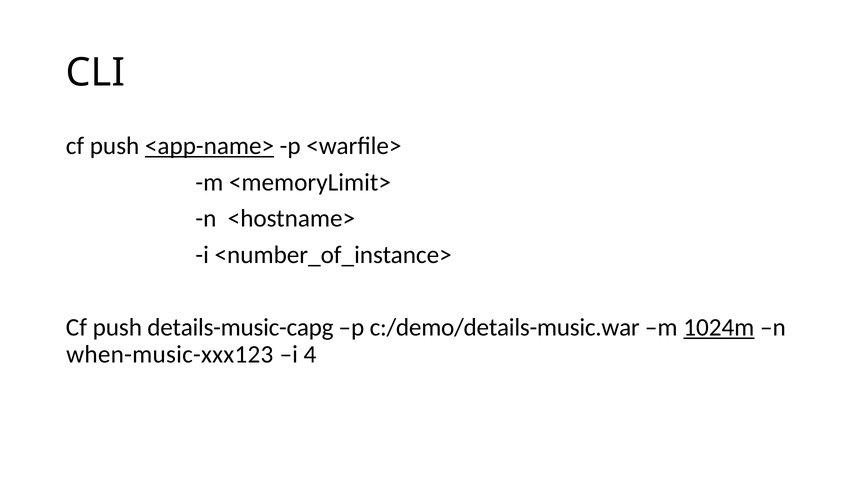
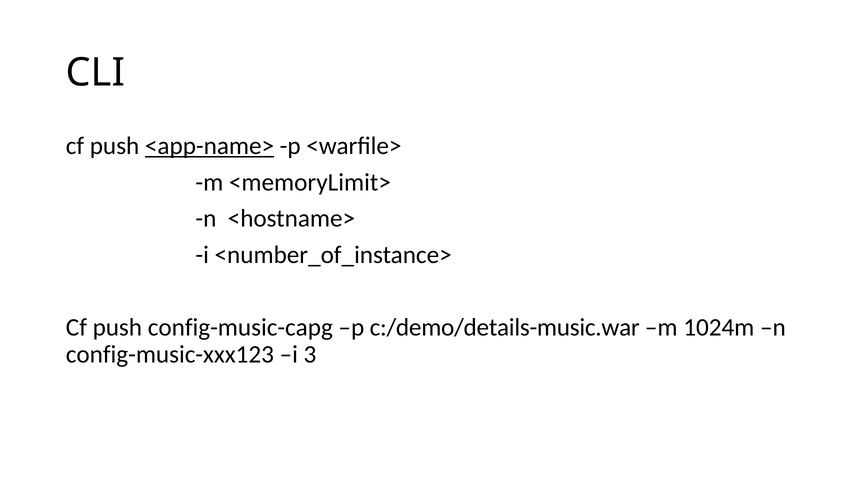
details-music-capg: details-music-capg -> config-music-capg
1024m underline: present -> none
when-music-xxx123: when-music-xxx123 -> config-music-xxx123
4: 4 -> 3
